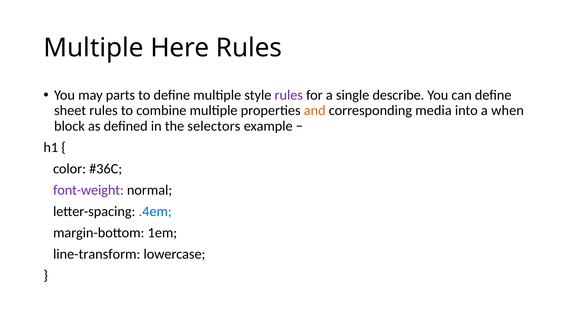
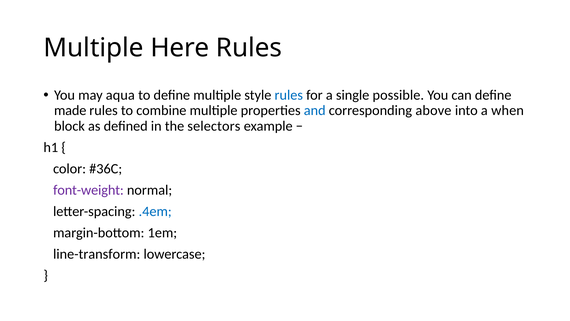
parts: parts -> aqua
rules at (289, 95) colour: purple -> blue
describe: describe -> possible
sheet: sheet -> made
and colour: orange -> blue
media: media -> above
